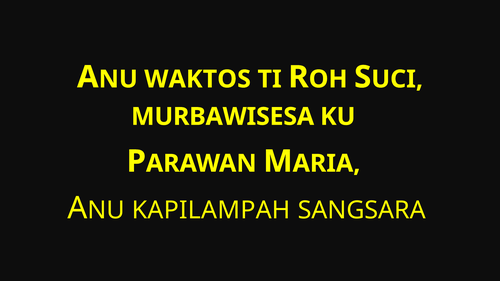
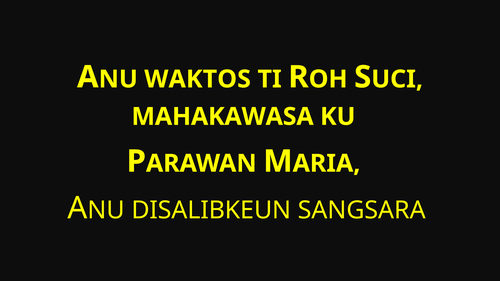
MURBAWISESA: MURBAWISESA -> MAHAKAWASA
KAPILAMPAH: KAPILAMPAH -> DISALIBKEUN
